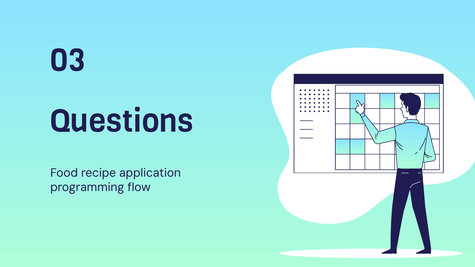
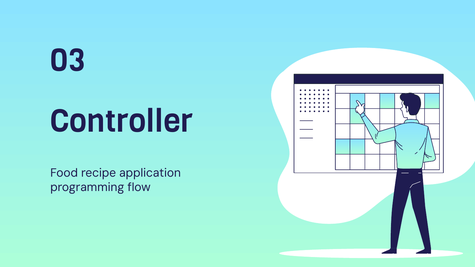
Questions: Questions -> Controller
